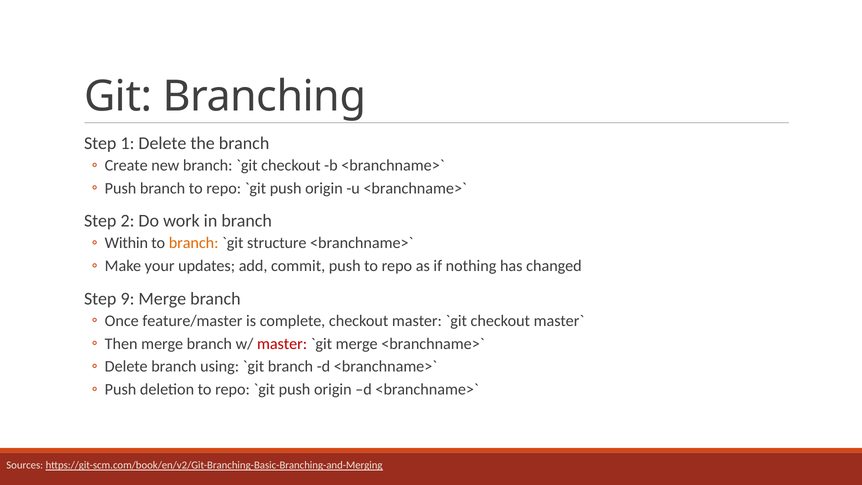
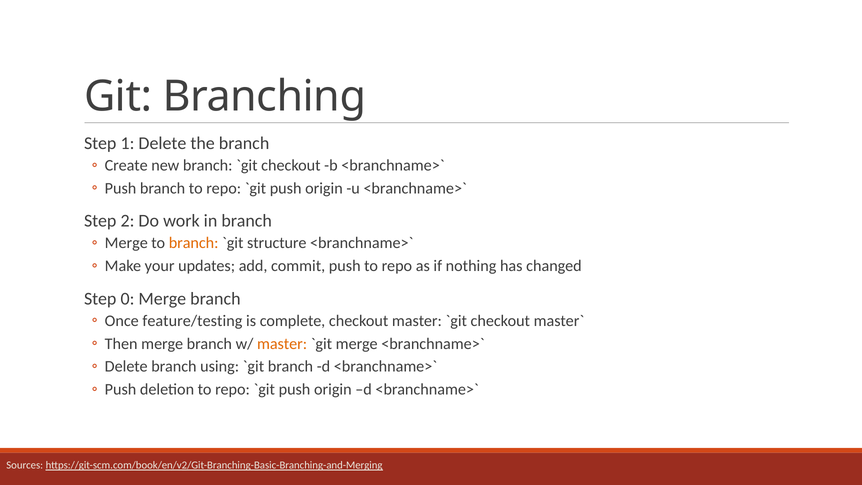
Within at (126, 243): Within -> Merge
9: 9 -> 0
feature/master: feature/master -> feature/testing
master at (282, 344) colour: red -> orange
